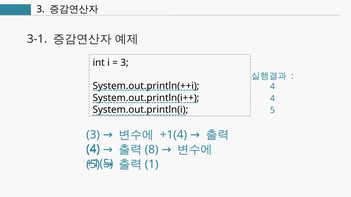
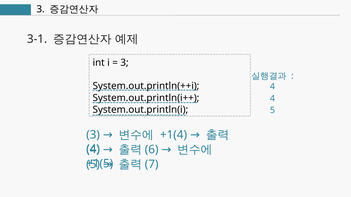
8: 8 -> 6
1: 1 -> 7
